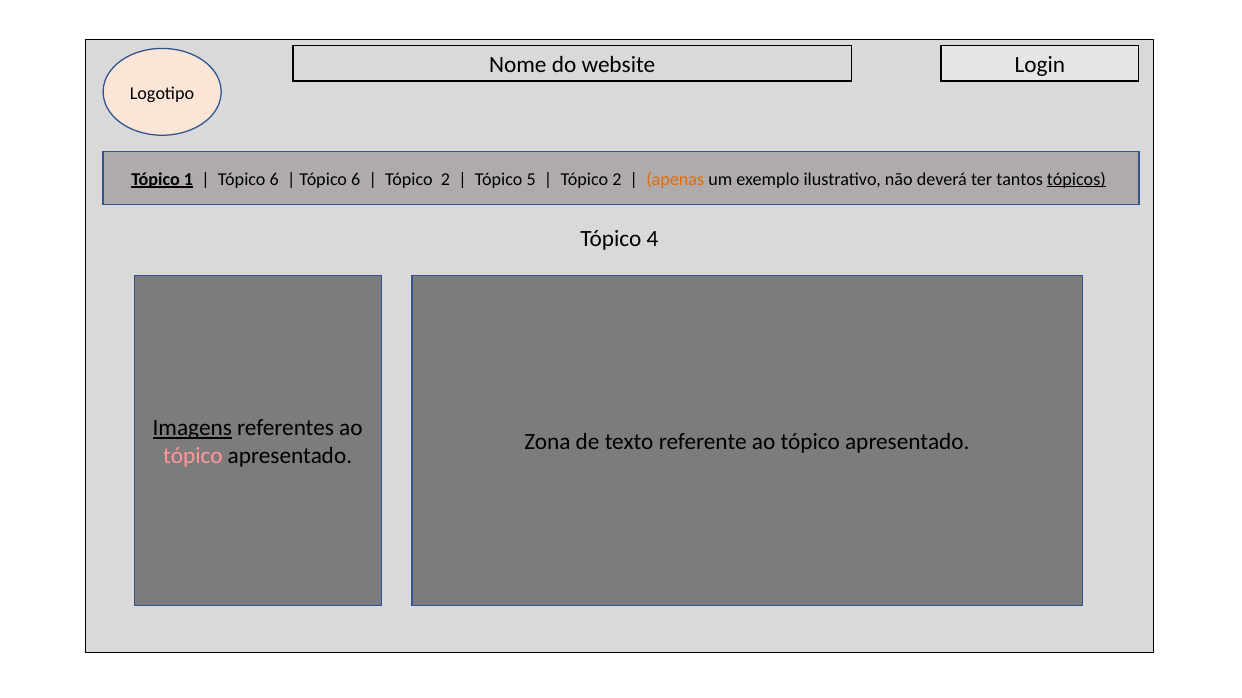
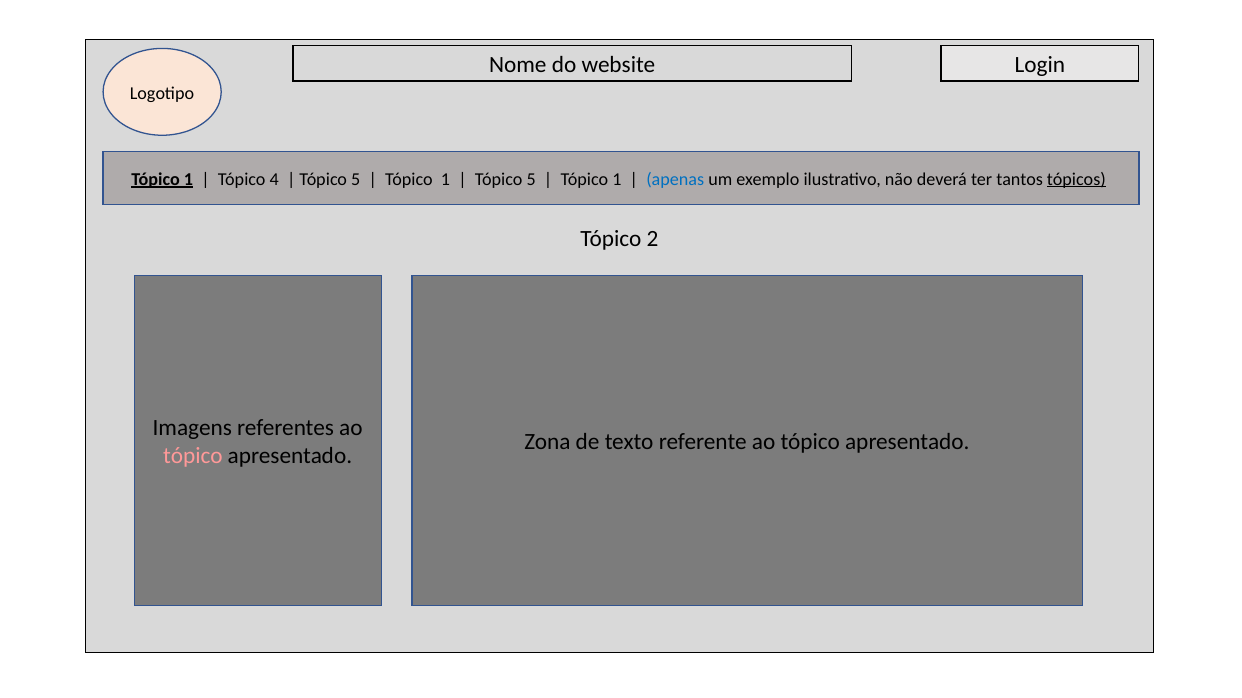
6 at (274, 179): 6 -> 4
6 at (356, 179): 6 -> 5
2 at (446, 179): 2 -> 1
2 at (617, 179): 2 -> 1
apenas colour: orange -> blue
4: 4 -> 2
Imagens underline: present -> none
